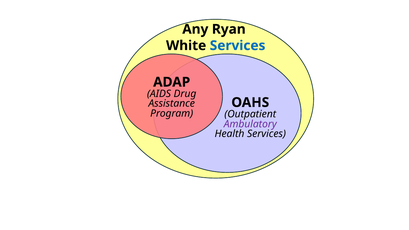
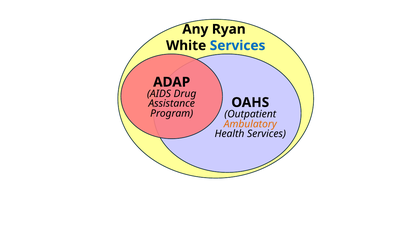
Ambulatory colour: purple -> orange
